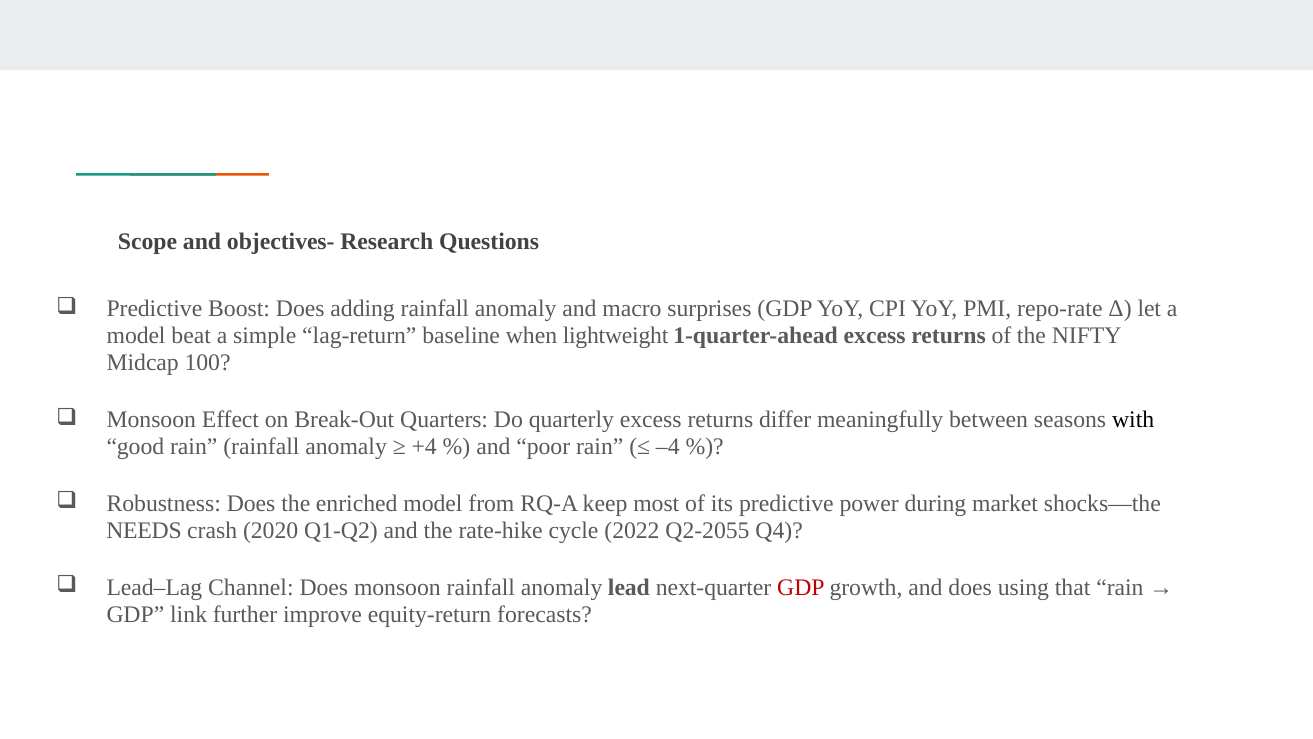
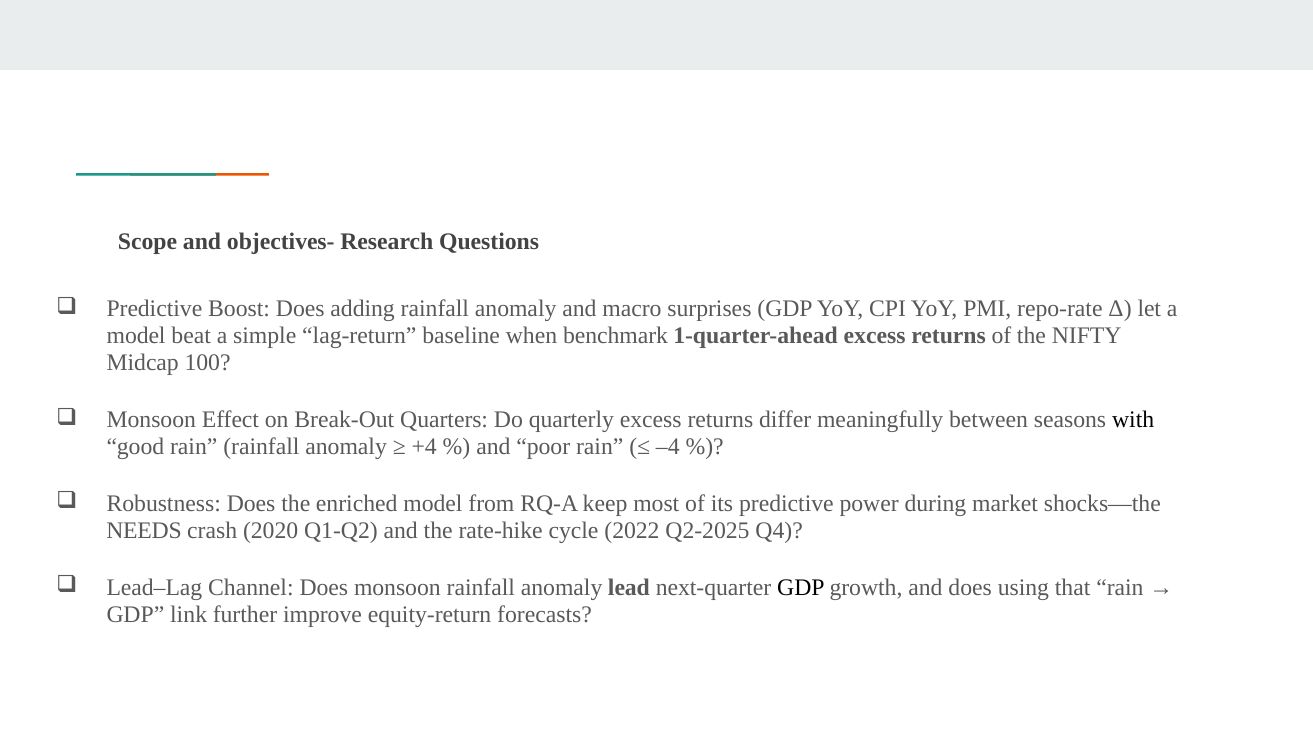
lightweight: lightweight -> benchmark
Q2-2055: Q2-2055 -> Q2-2025
GDP at (801, 587) colour: red -> black
